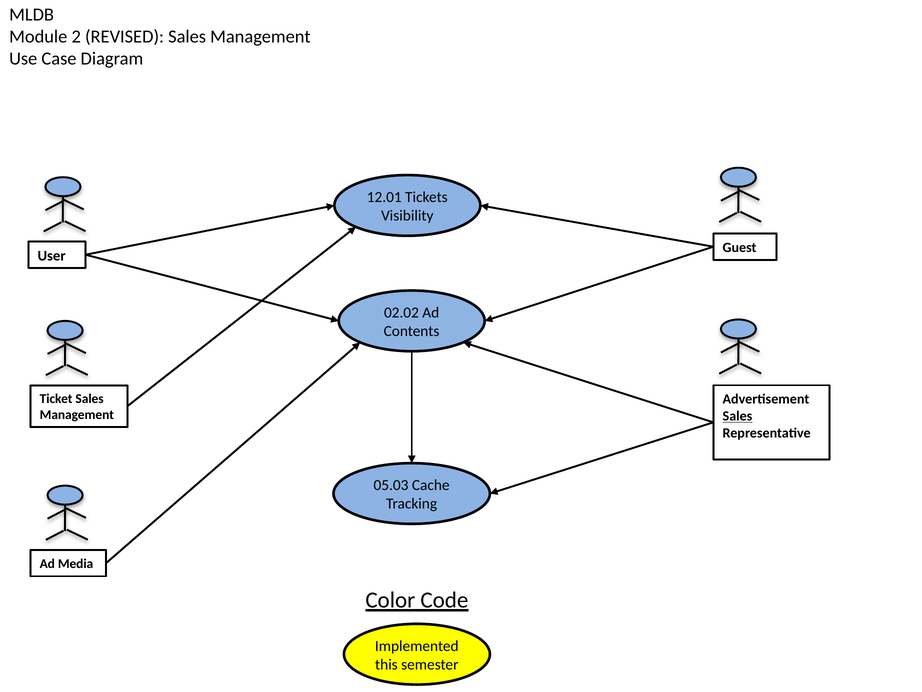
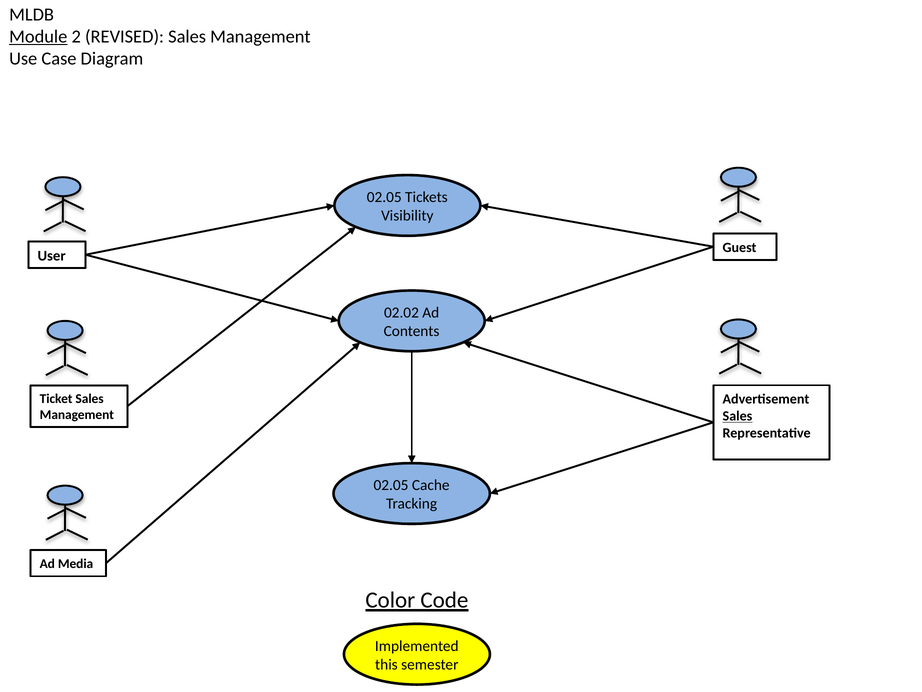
Module underline: none -> present
12.01 at (384, 197): 12.01 -> 02.05
05.03 at (391, 485): 05.03 -> 02.05
